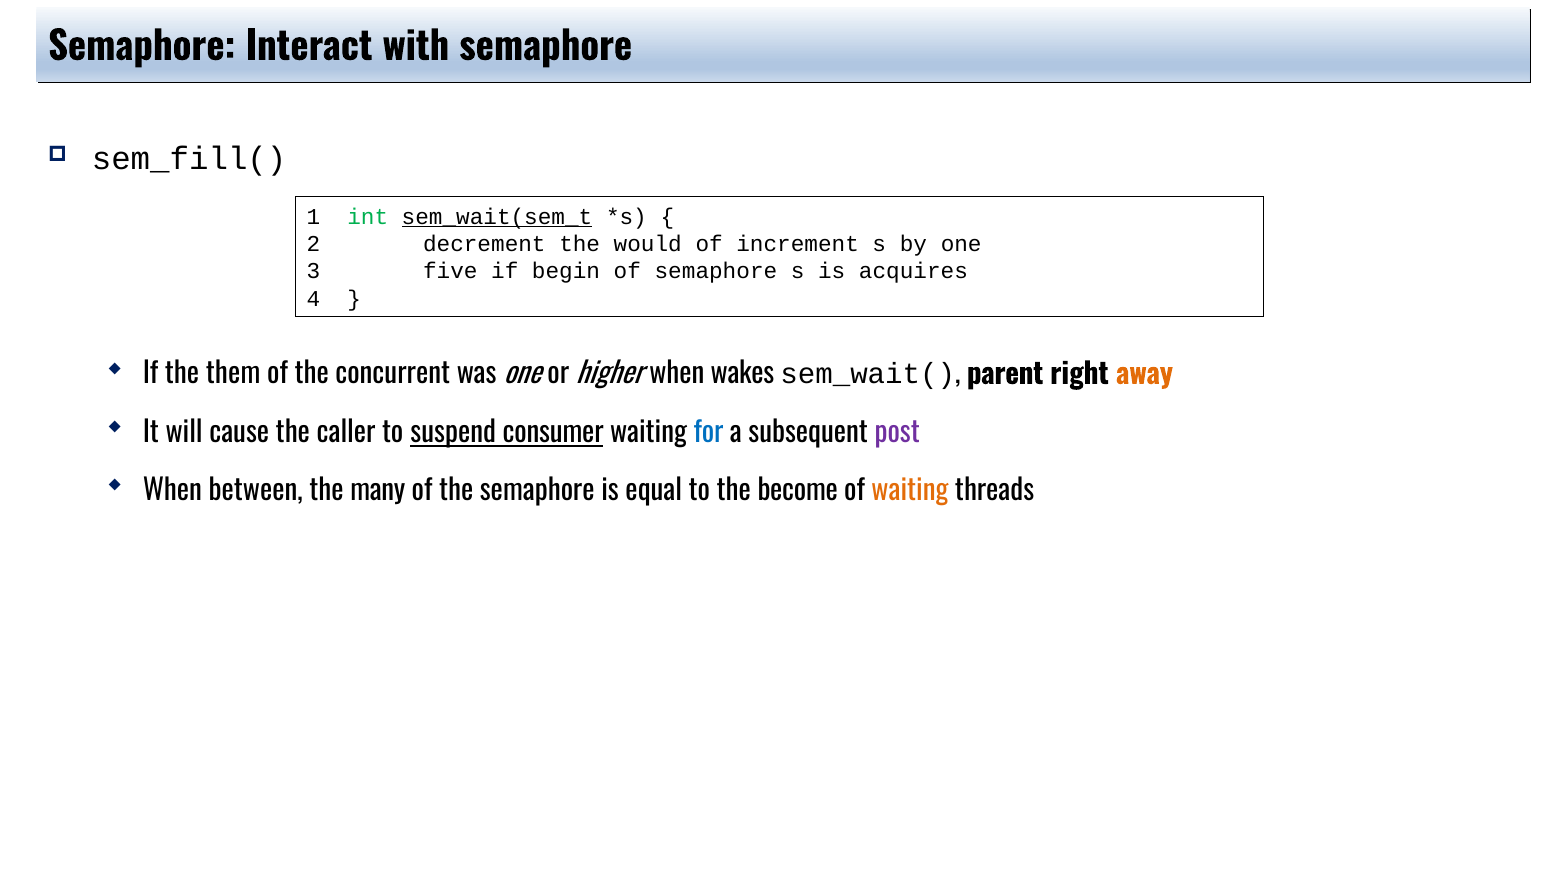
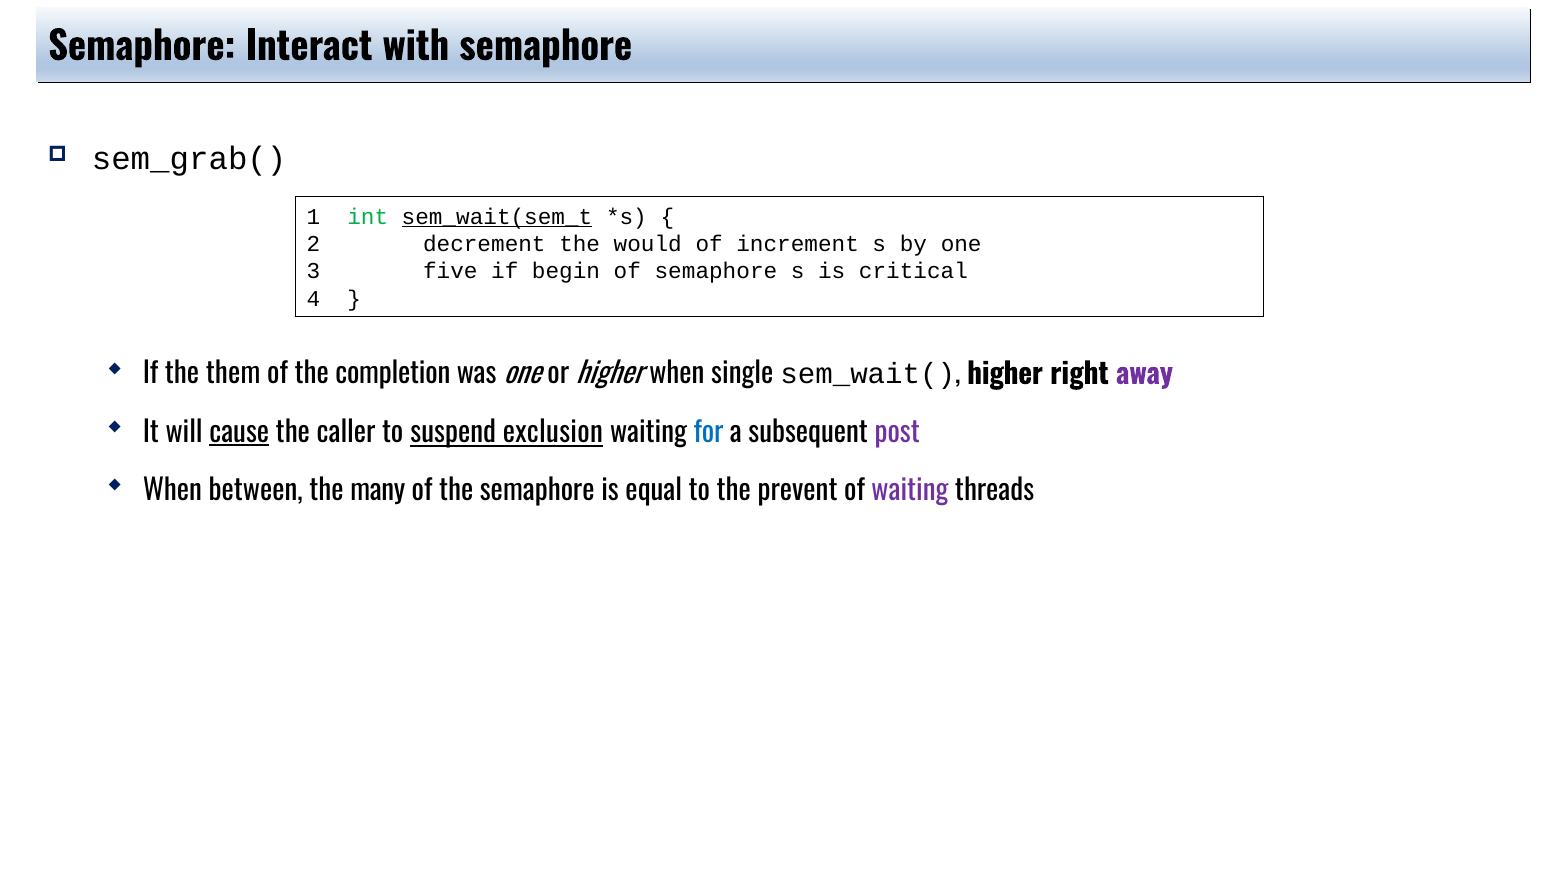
sem_fill(: sem_fill( -> sem_grab(
acquires: acquires -> critical
concurrent: concurrent -> completion
wakes: wakes -> single
sem_wait( parent: parent -> higher
away colour: orange -> purple
cause underline: none -> present
consumer: consumer -> exclusion
become: become -> prevent
waiting at (910, 491) colour: orange -> purple
